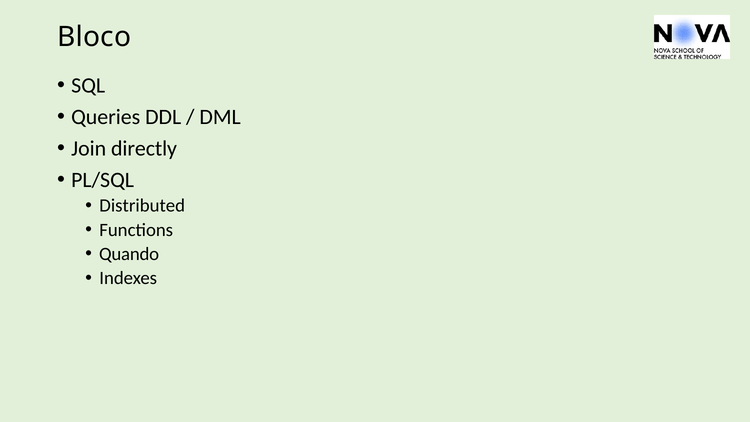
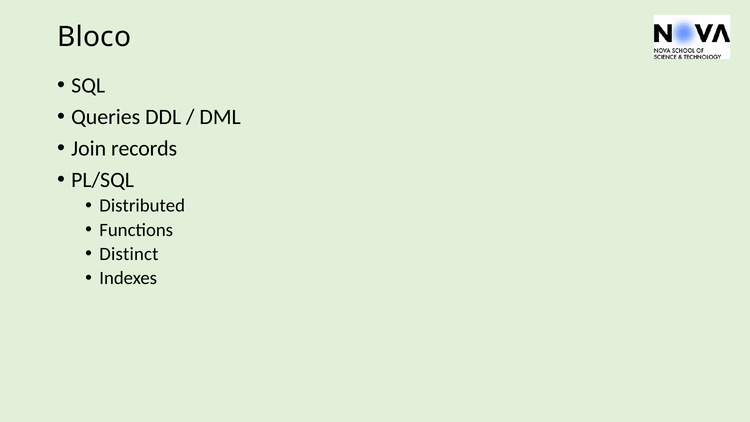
directly: directly -> records
Quando: Quando -> Distinct
